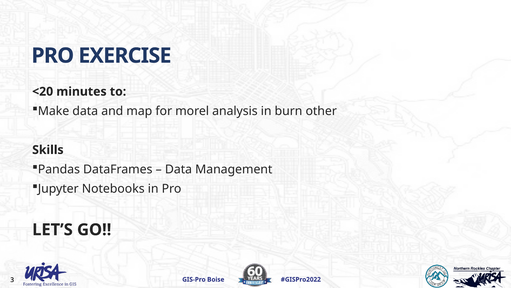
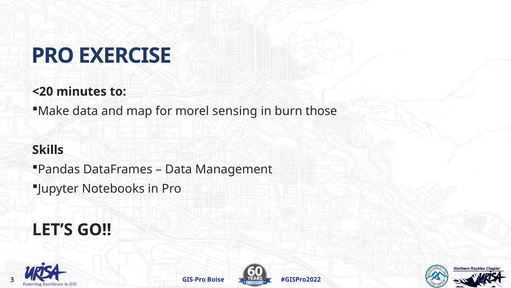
analysis: analysis -> sensing
other: other -> those
